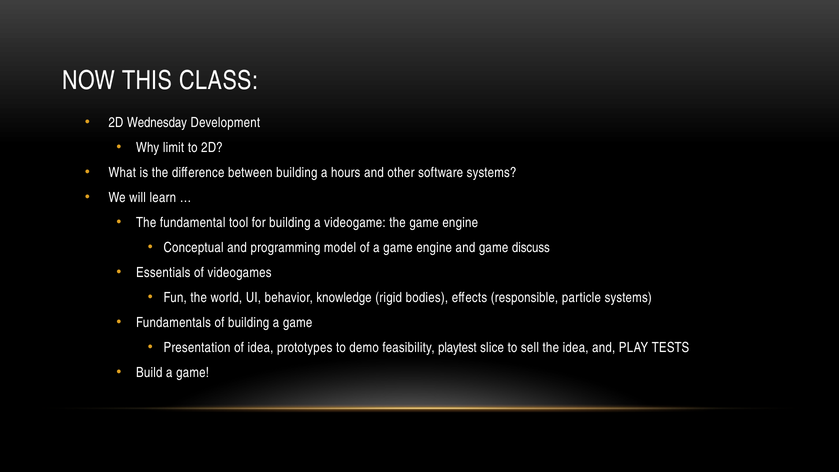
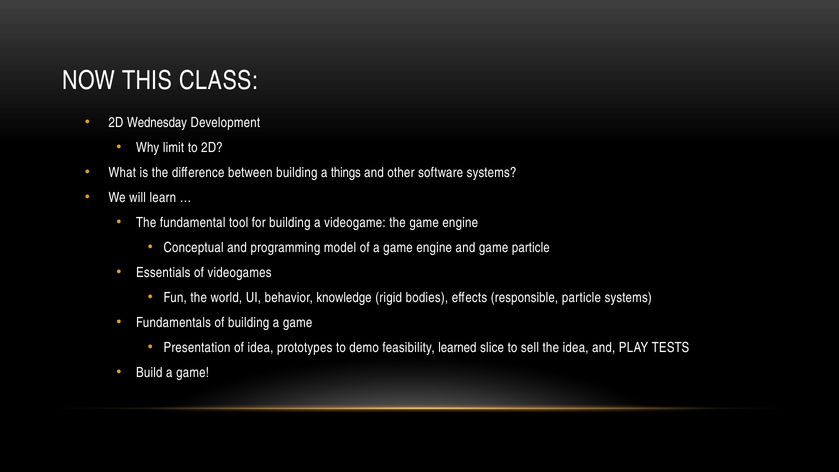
hours: hours -> things
game discuss: discuss -> particle
playtest: playtest -> learned
